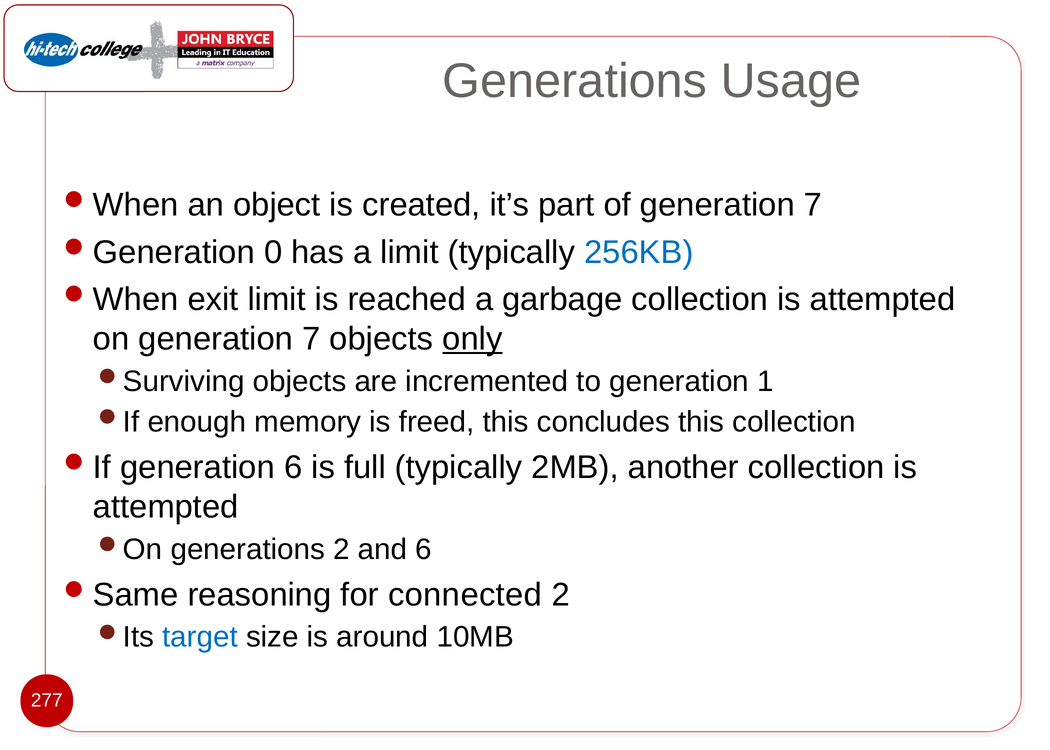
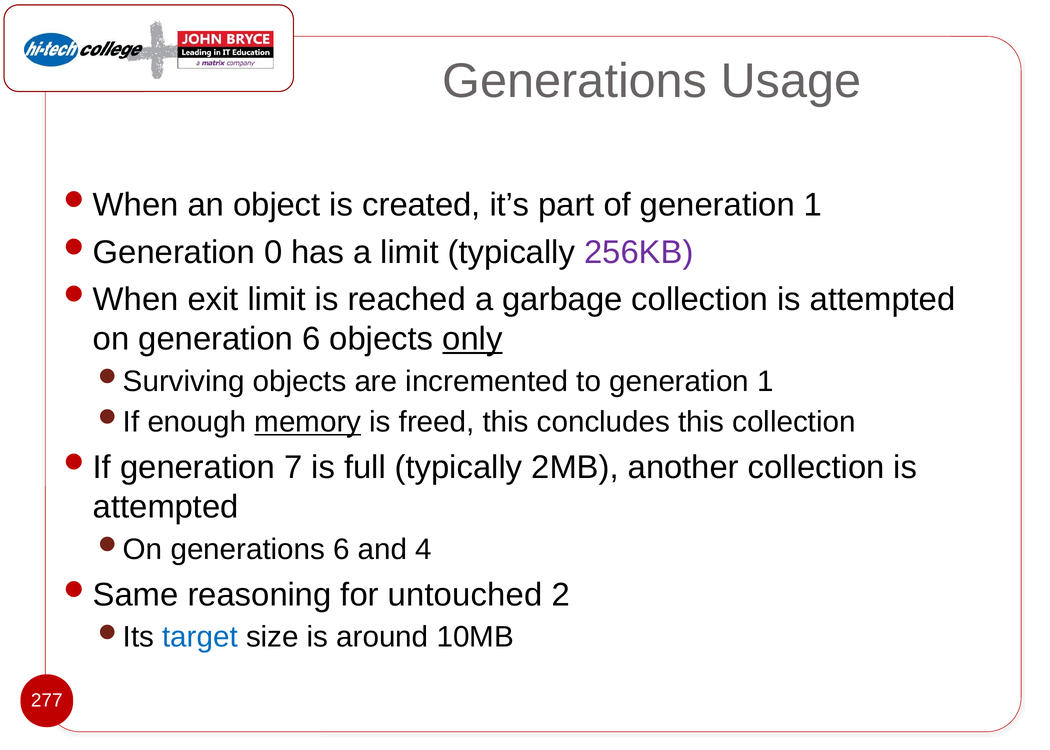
of generation 7: 7 -> 1
256KB colour: blue -> purple
on generation 7: 7 -> 6
memory underline: none -> present
generation 6: 6 -> 7
generations 2: 2 -> 6
and 6: 6 -> 4
connected: connected -> untouched
